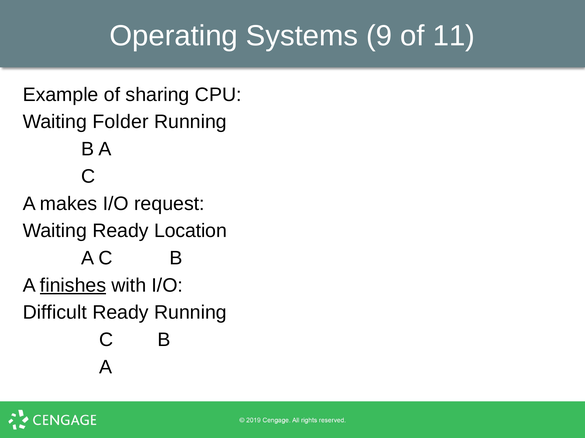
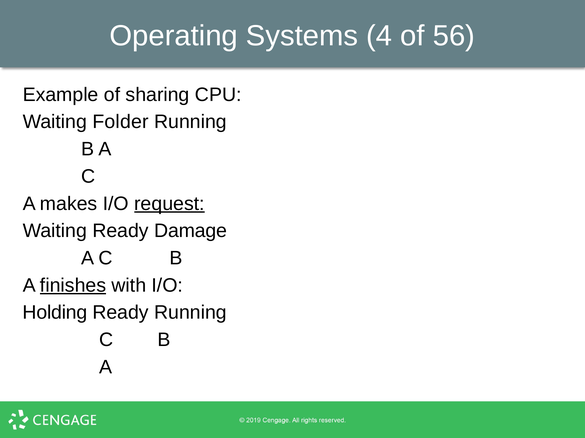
9: 9 -> 4
11: 11 -> 56
request underline: none -> present
Location: Location -> Damage
Difficult: Difficult -> Holding
